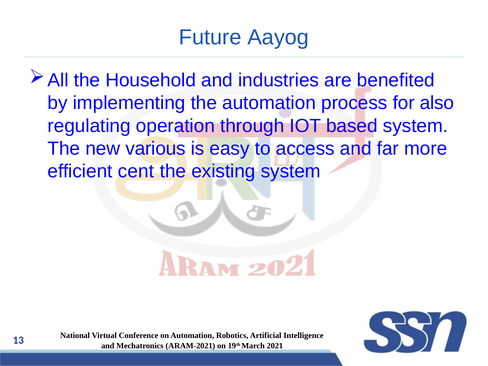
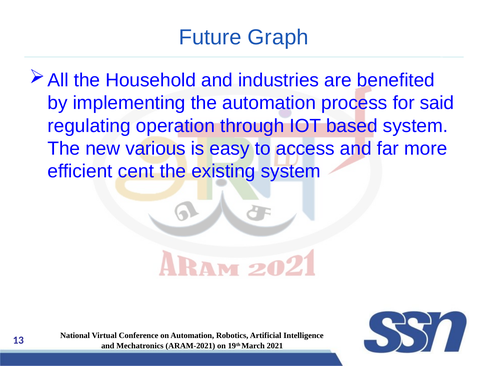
Aayog: Aayog -> Graph
also: also -> said
